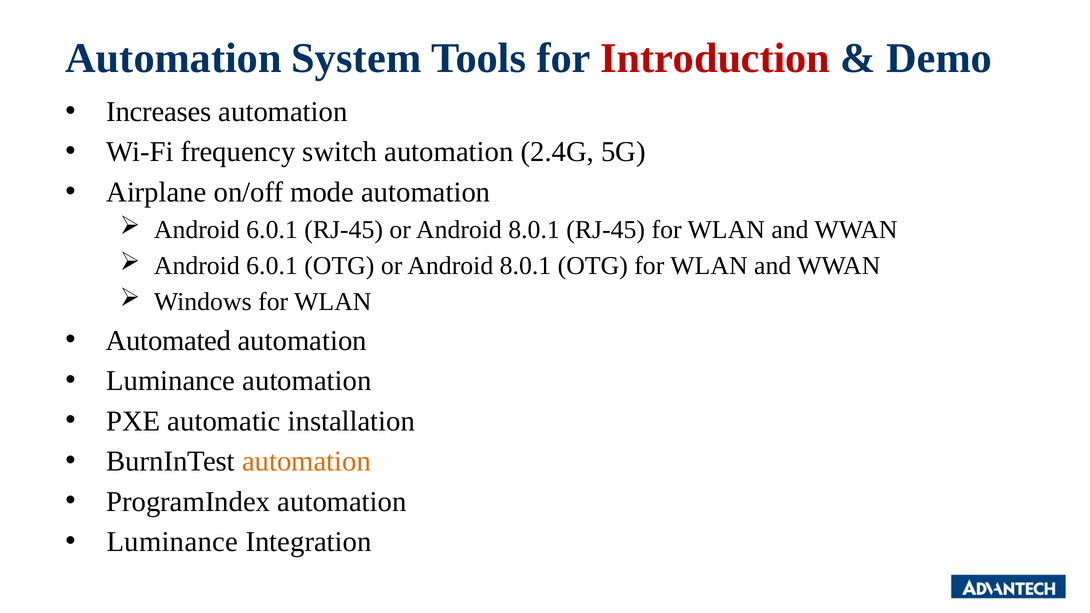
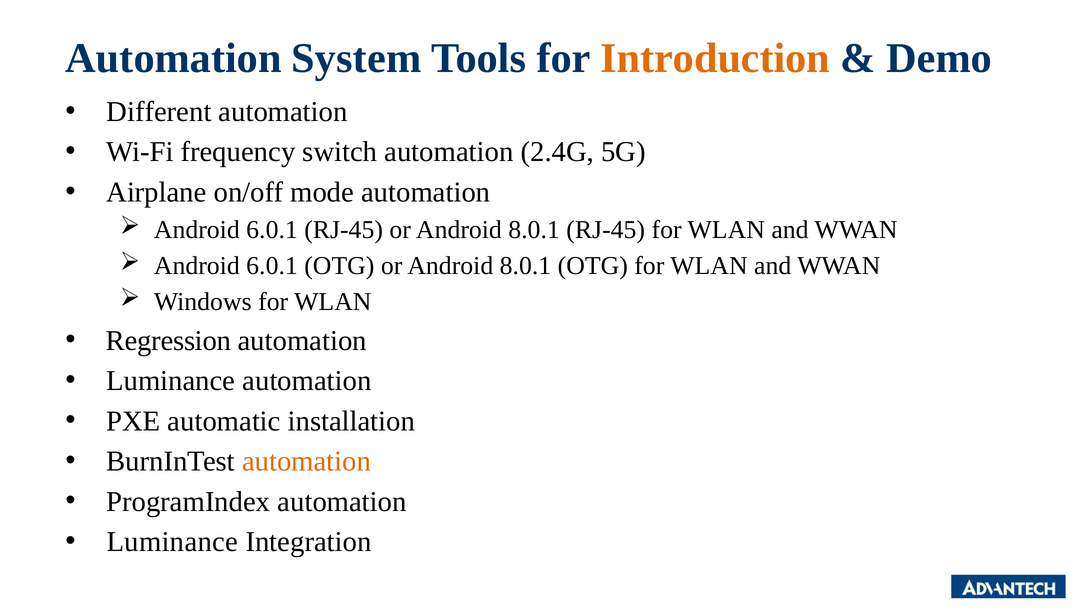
Introduction colour: red -> orange
Increases: Increases -> Different
Automated: Automated -> Regression
